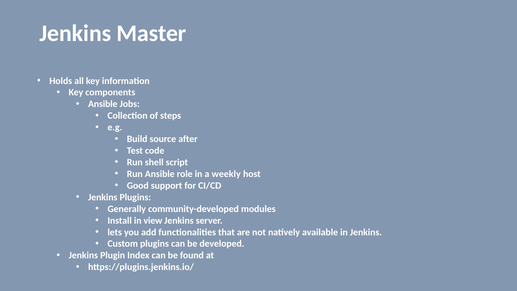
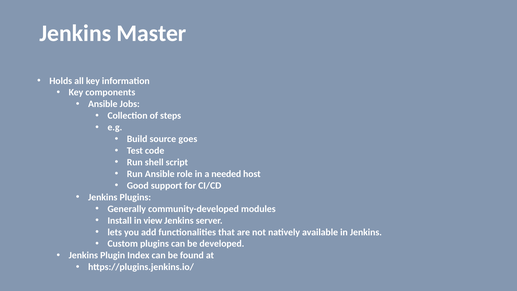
after: after -> goes
weekly: weekly -> needed
